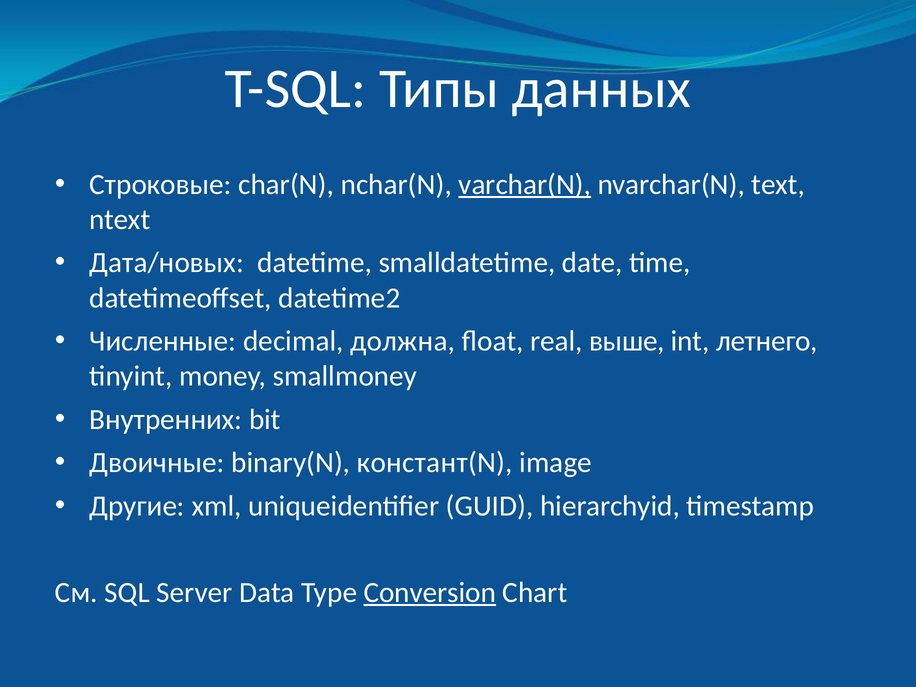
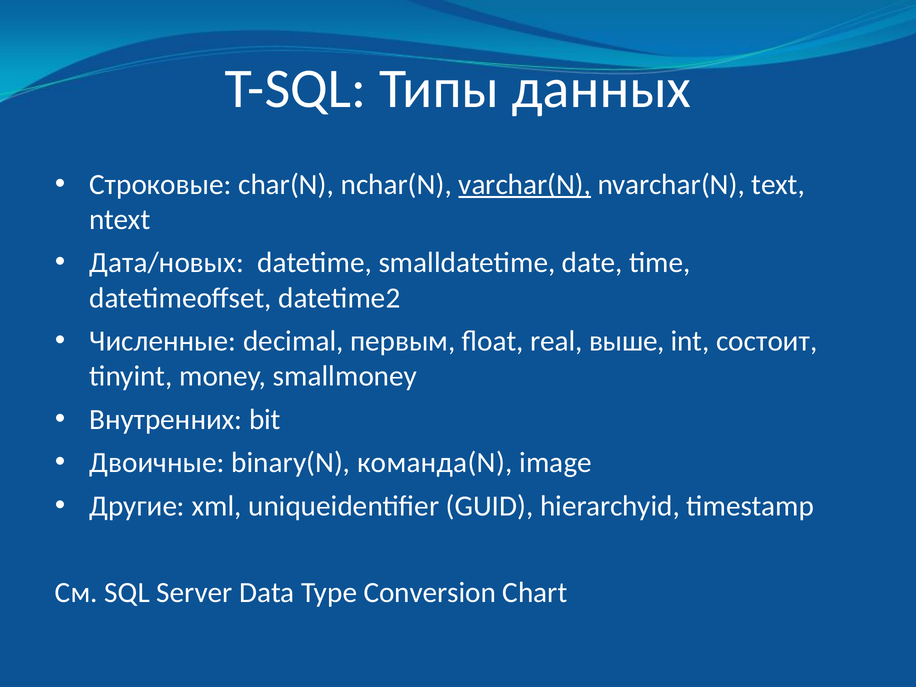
должна: должна -> первым
летнего: летнего -> состоит
констант(N: констант(N -> команда(N
Conversion underline: present -> none
